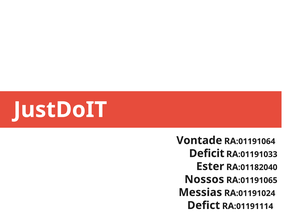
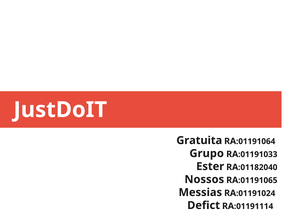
Vontade: Vontade -> Gratuita
Deficit: Deficit -> Grupo
